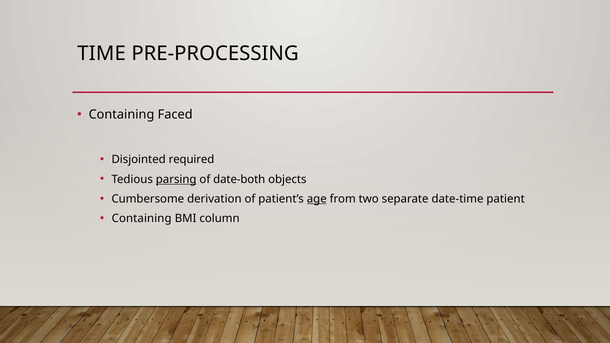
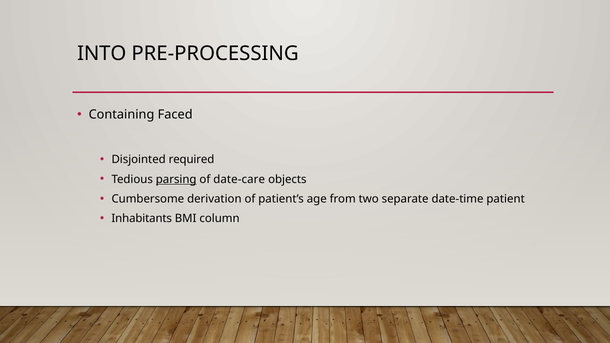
TIME: TIME -> INTO
date-both: date-both -> date-care
age underline: present -> none
Containing at (142, 219): Containing -> Inhabitants
